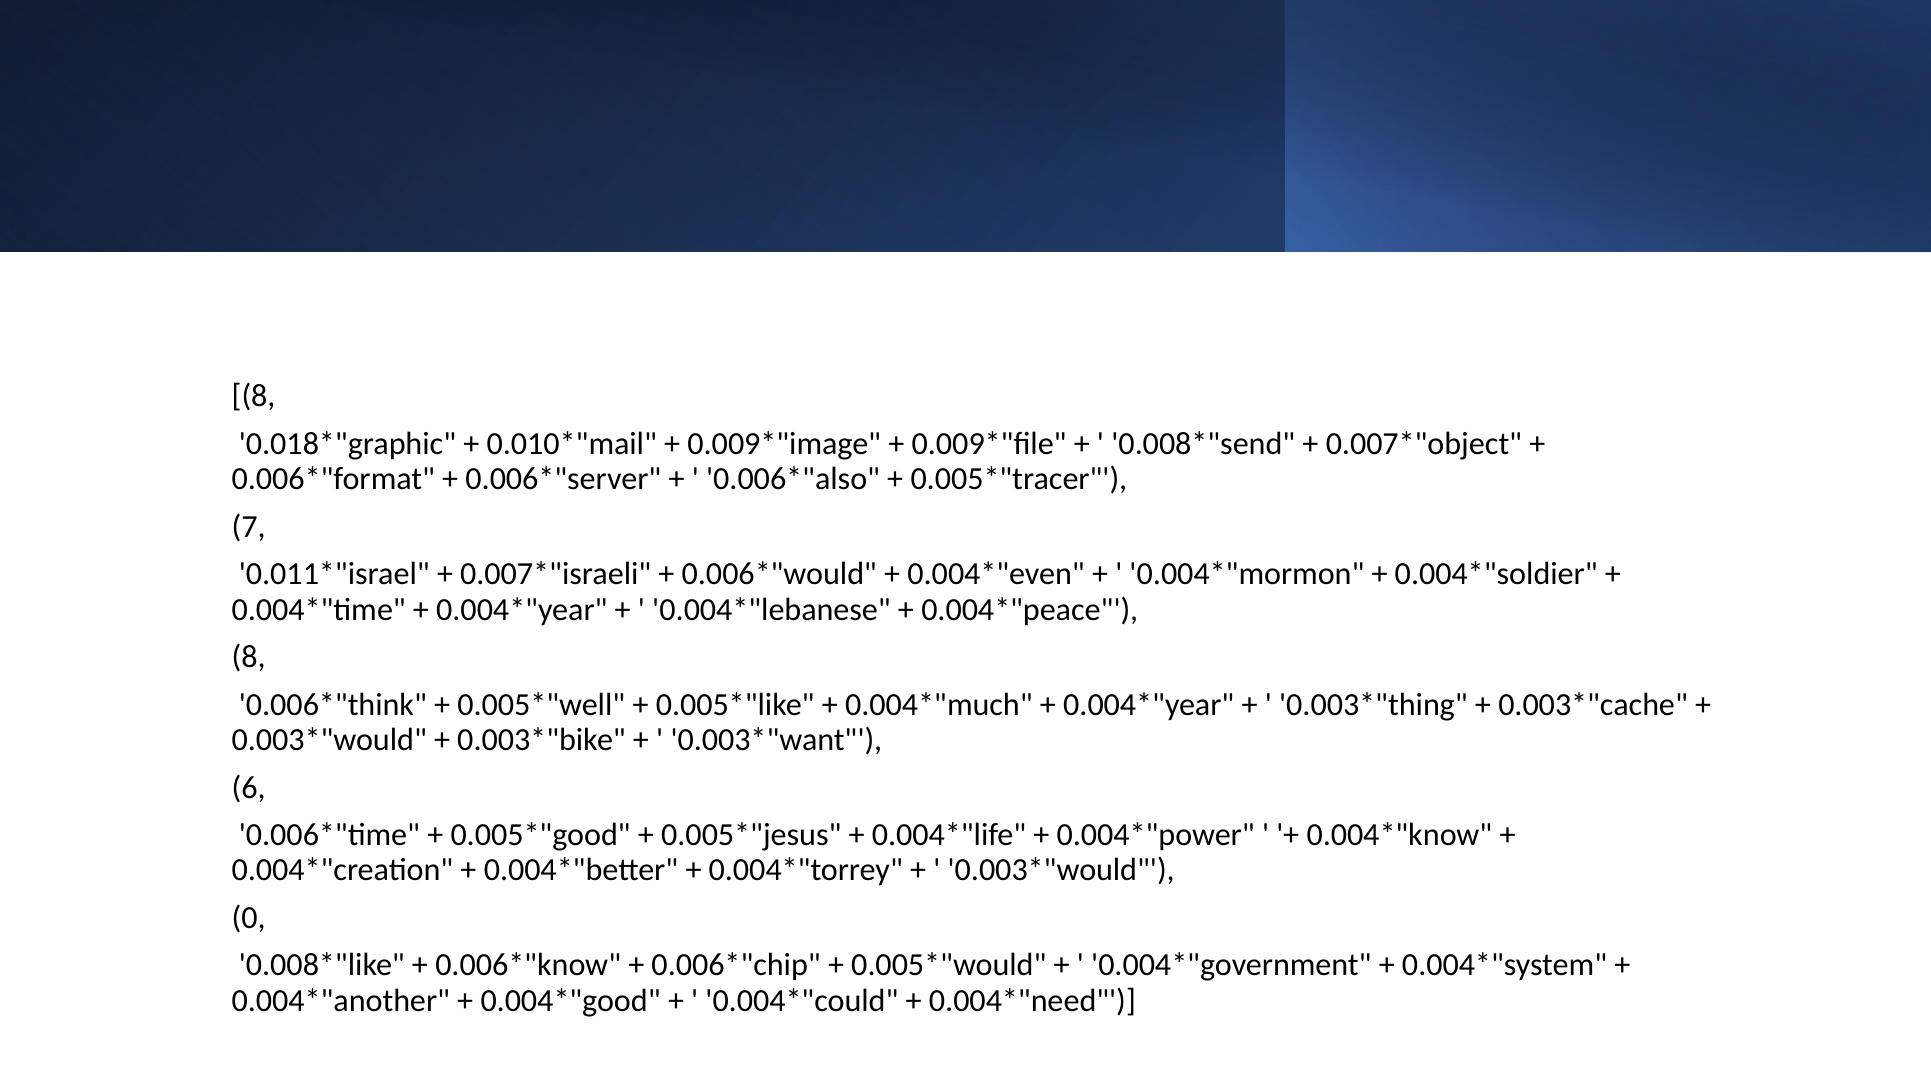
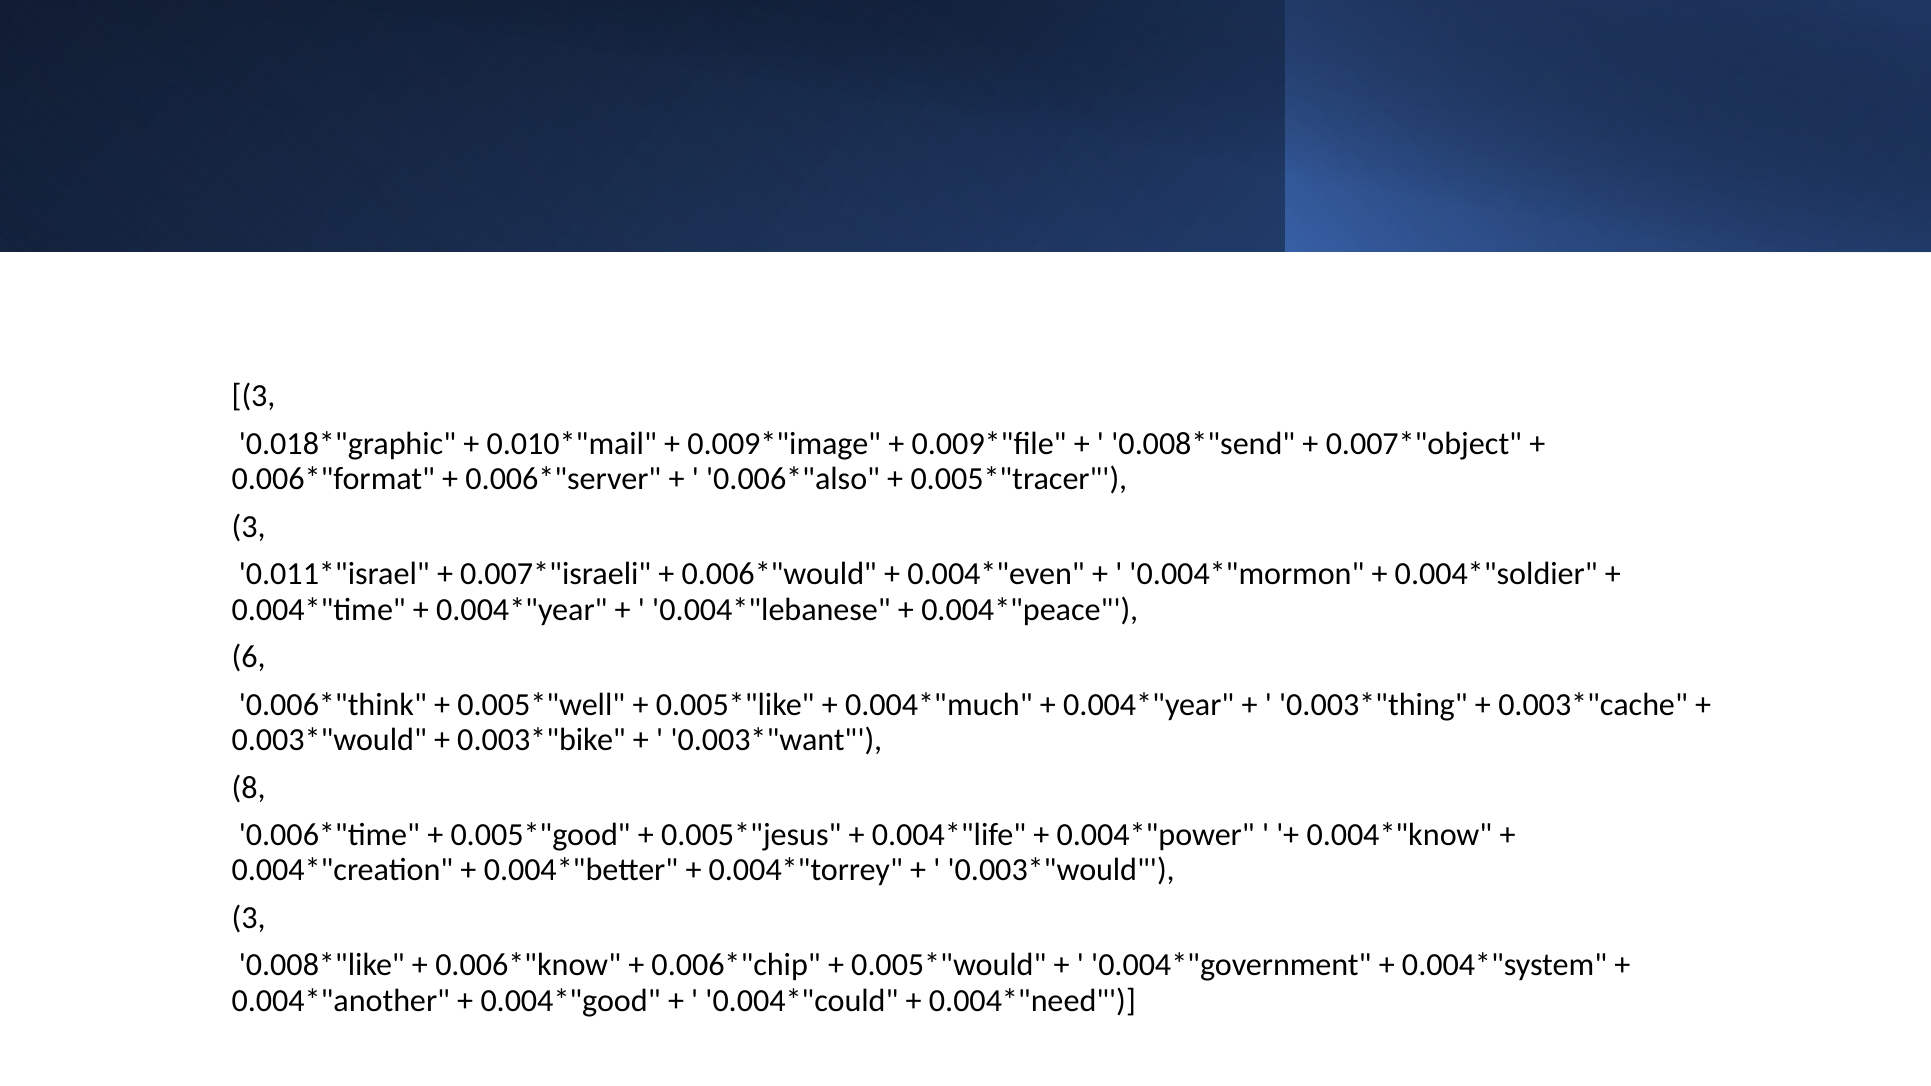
8 at (254, 396): 8 -> 3
7 at (249, 527): 7 -> 3
8 at (249, 657): 8 -> 6
6: 6 -> 8
0 at (249, 918): 0 -> 3
